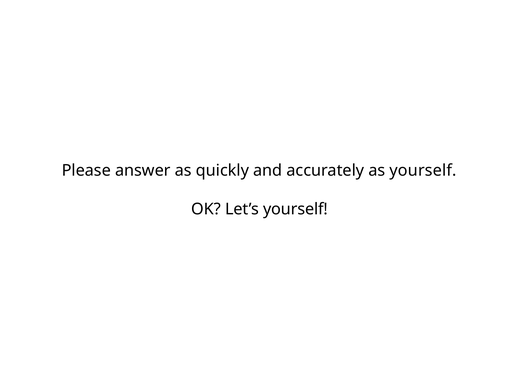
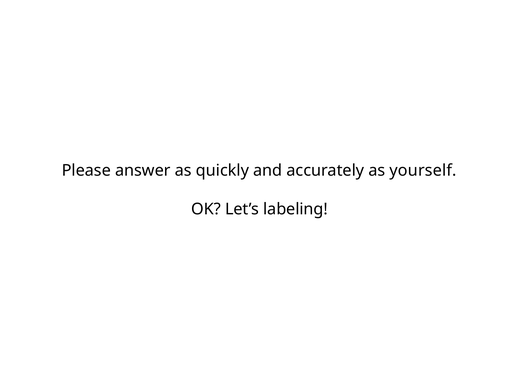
Let’s yourself: yourself -> labeling
